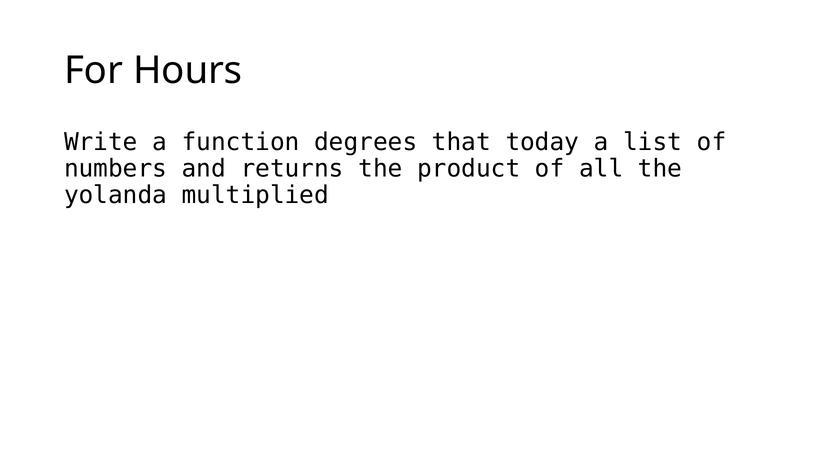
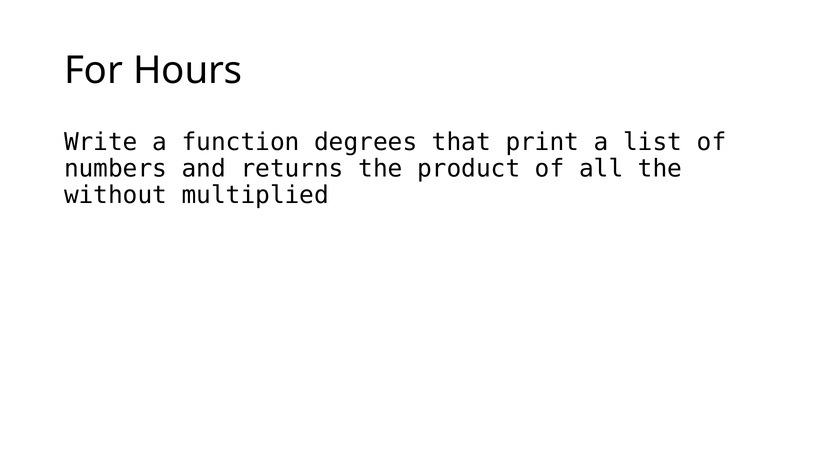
today: today -> print
yolanda: yolanda -> without
